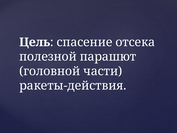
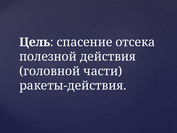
парашют: парашют -> действия
